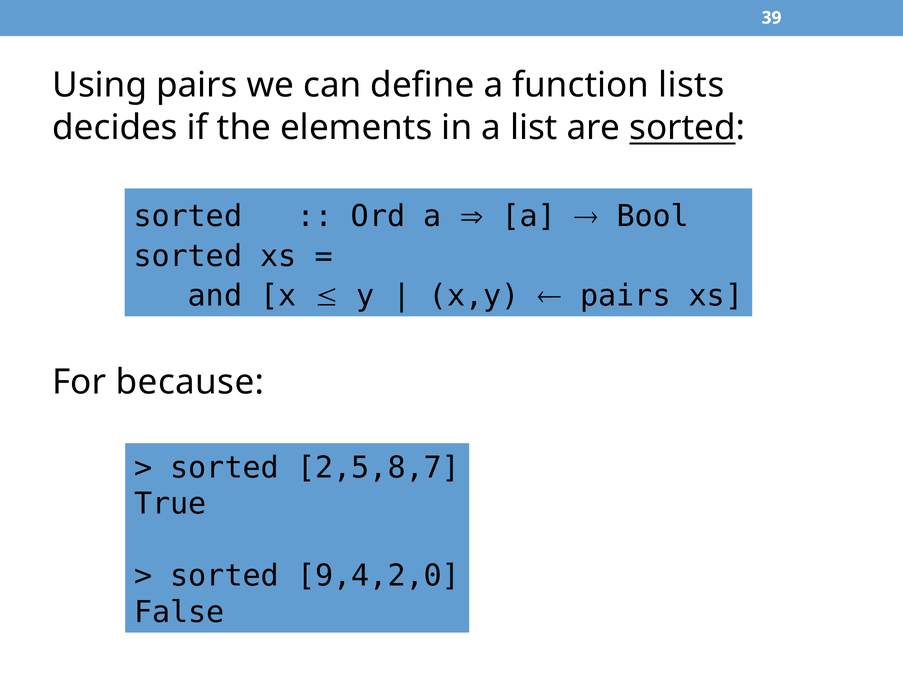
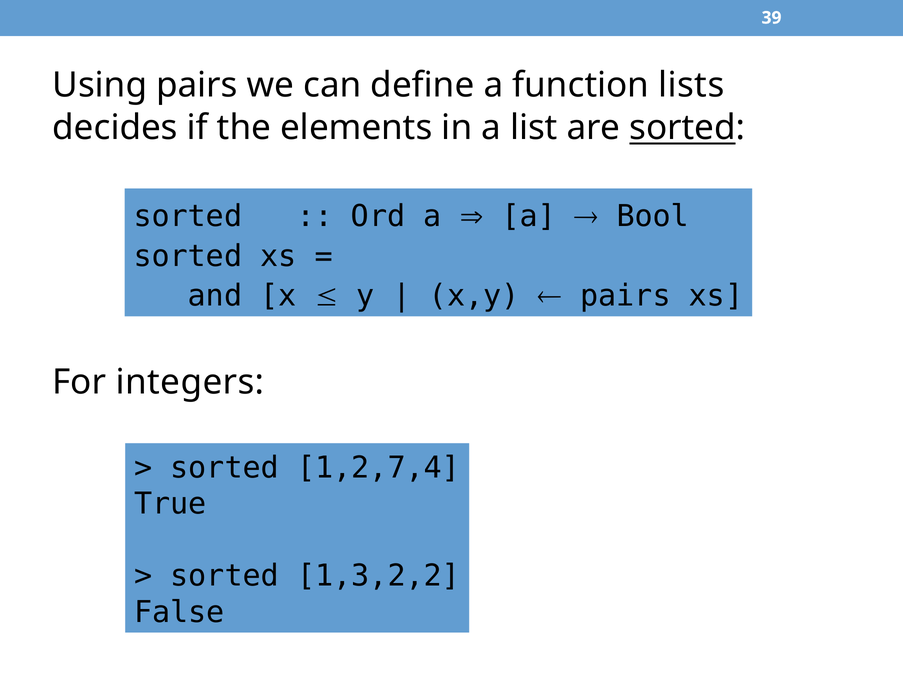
because: because -> integers
2,5,8,7: 2,5,8,7 -> 1,2,7,4
9,4,2,0: 9,4,2,0 -> 1,3,2,2
